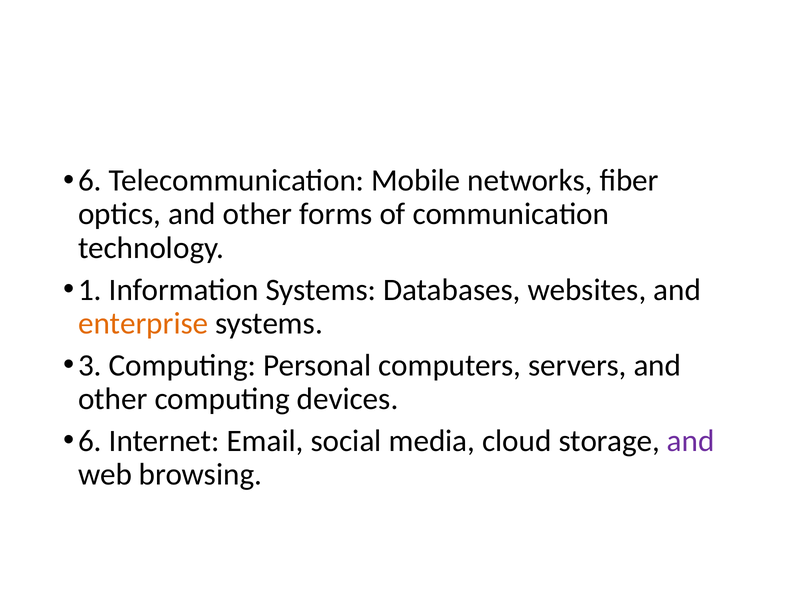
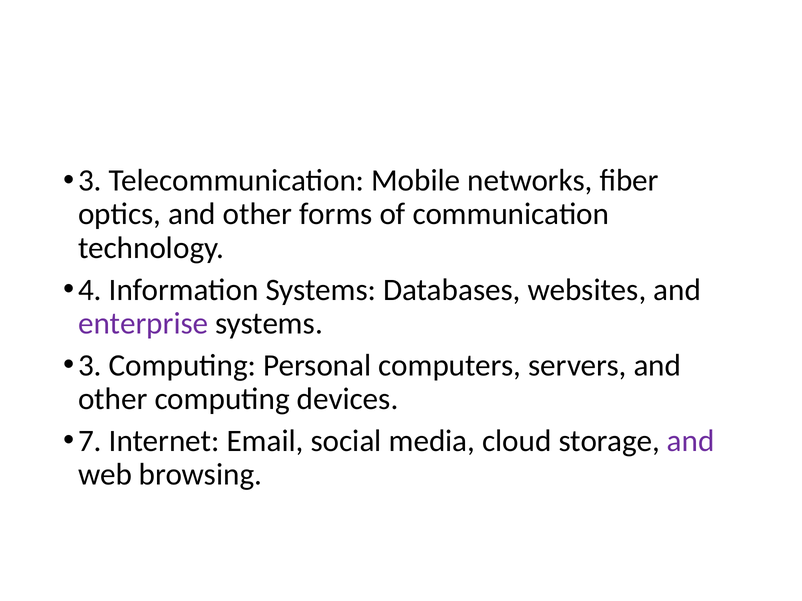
6 at (90, 181): 6 -> 3
1: 1 -> 4
enterprise colour: orange -> purple
6 at (90, 441): 6 -> 7
